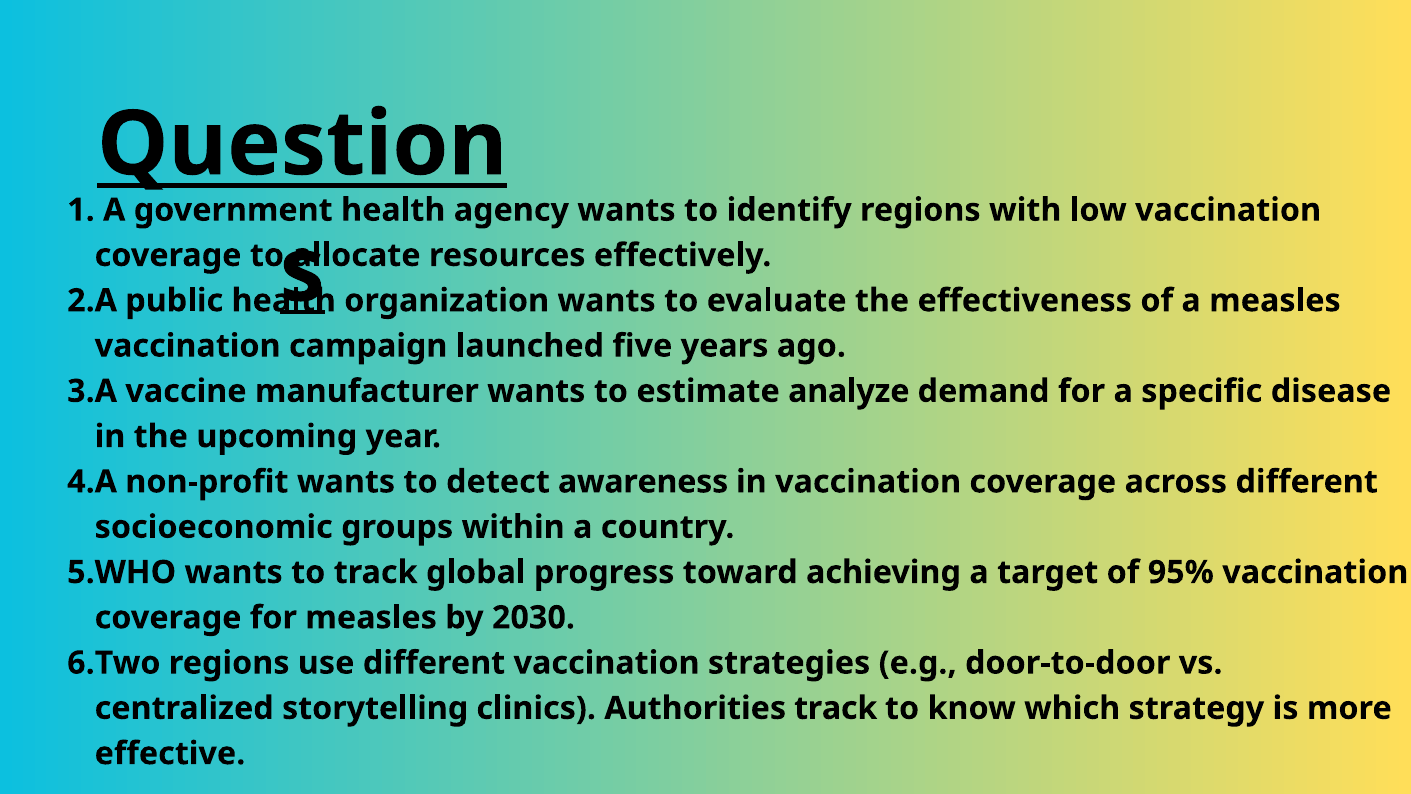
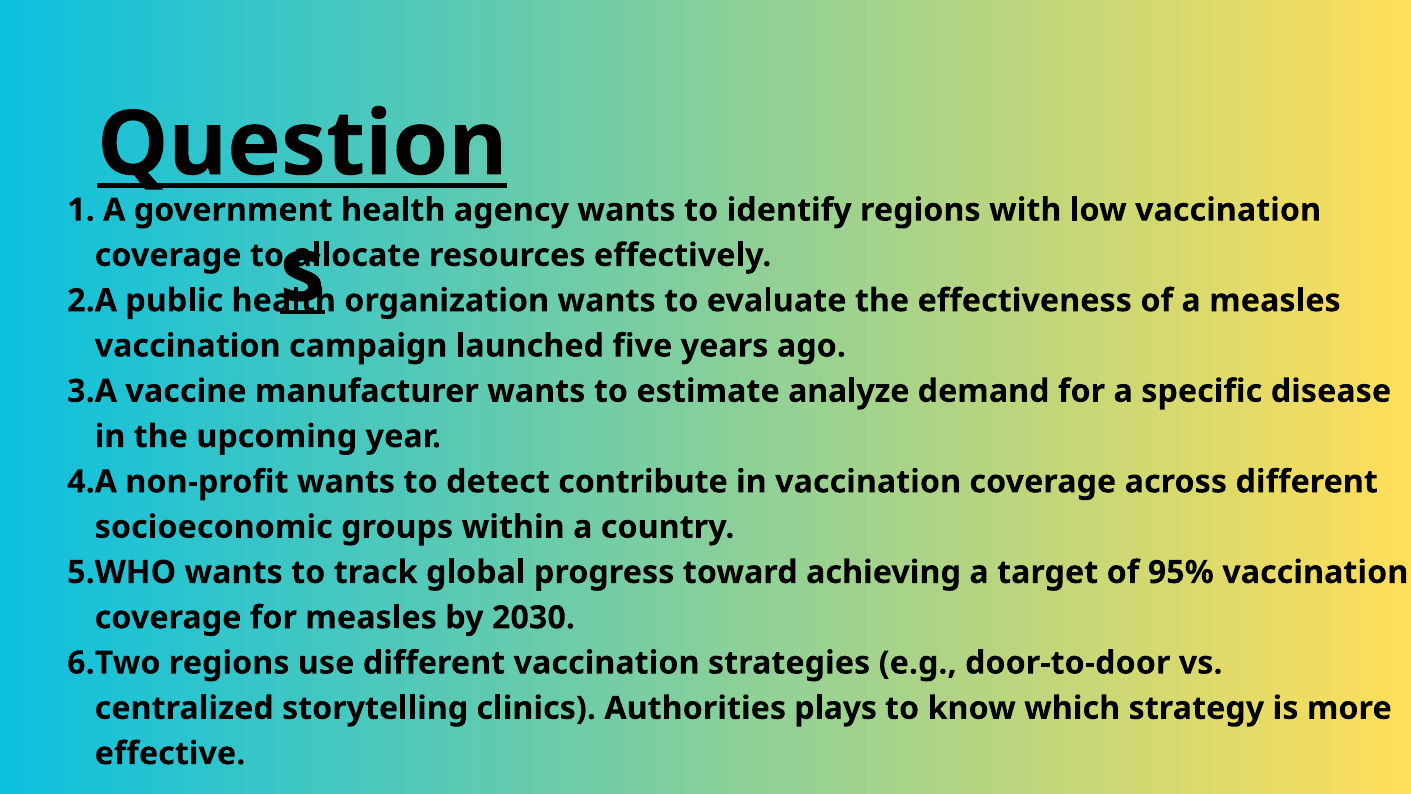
awareness: awareness -> contribute
Authorities track: track -> plays
